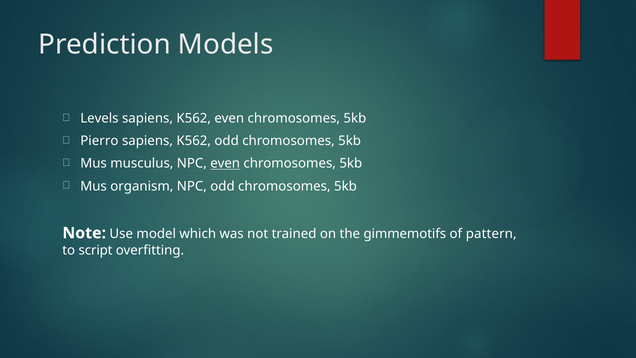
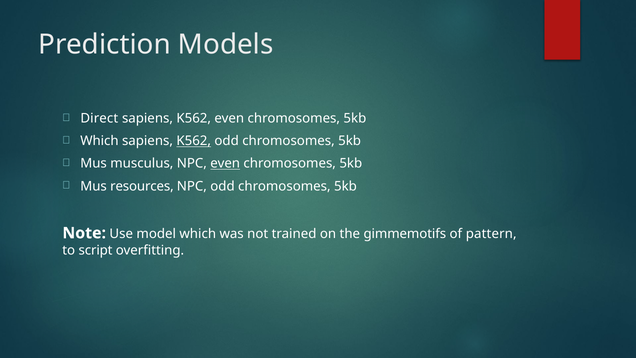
Levels: Levels -> Direct
Pierro at (99, 141): Pierro -> Which
K562 at (194, 141) underline: none -> present
organism: organism -> resources
